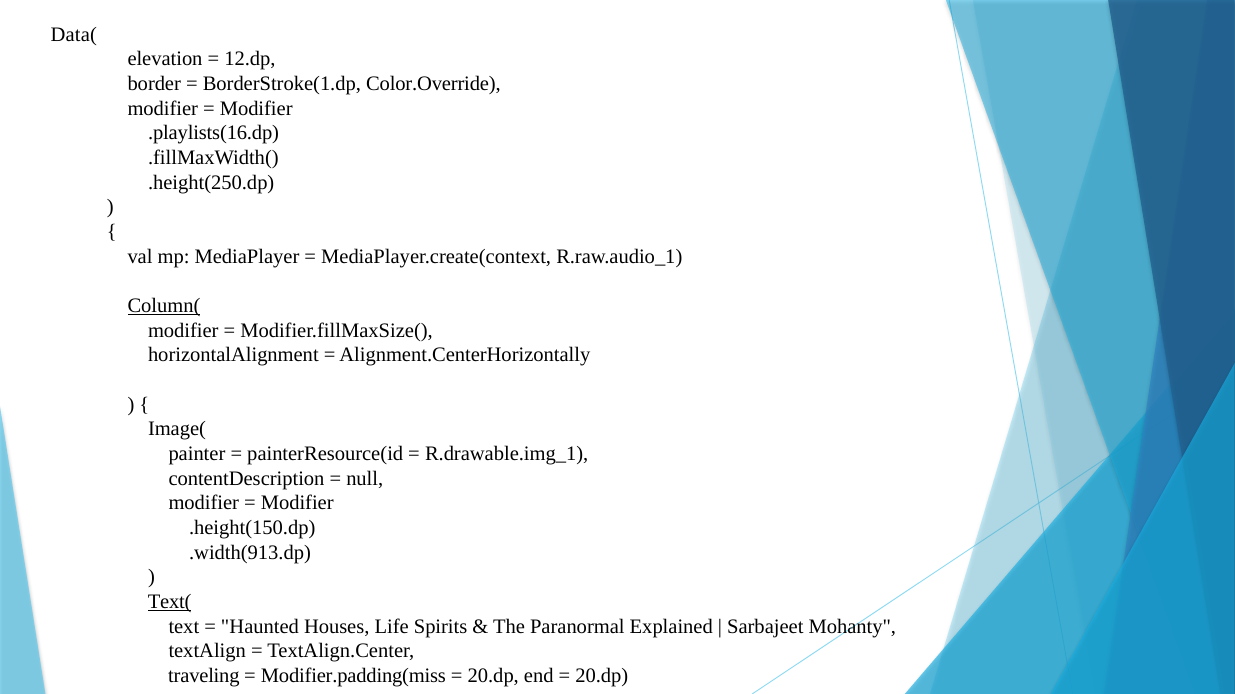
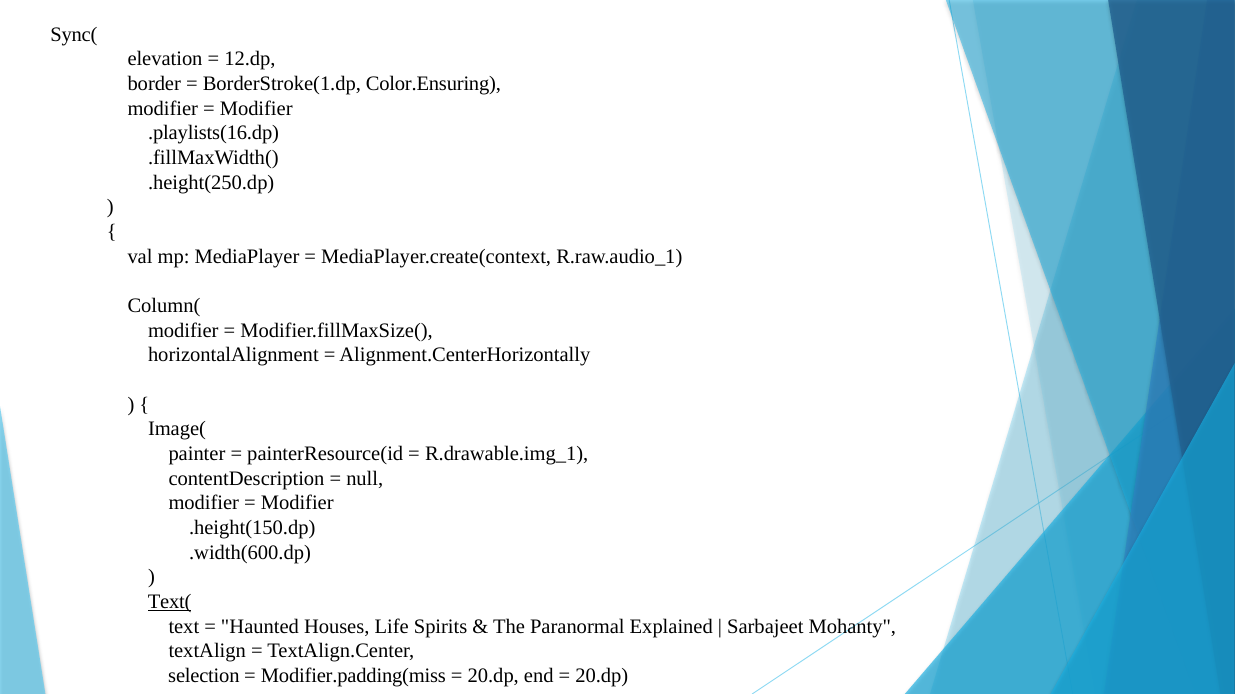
Data(: Data( -> Sync(
Color.Override: Color.Override -> Color.Ensuring
Column( underline: present -> none
.width(913.dp: .width(913.dp -> .width(600.dp
traveling: traveling -> selection
